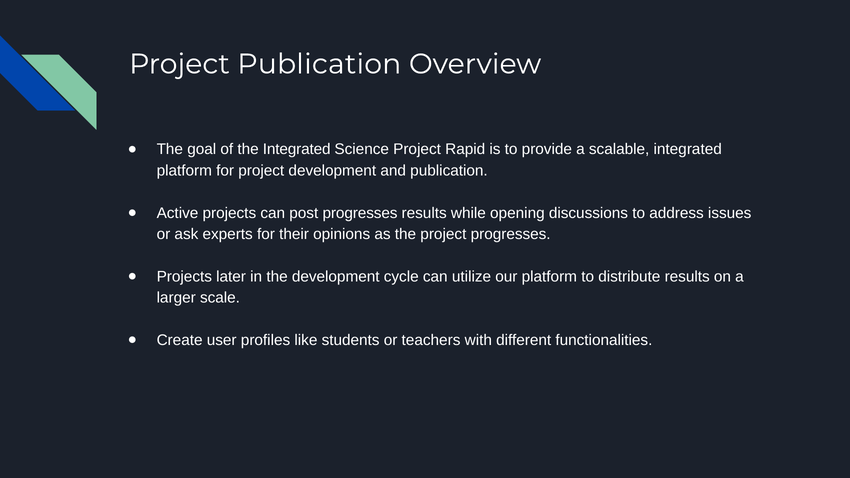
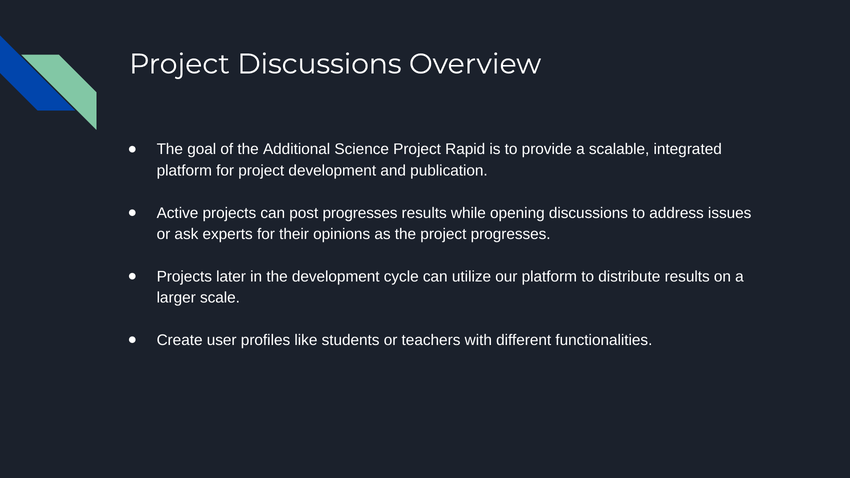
Project Publication: Publication -> Discussions
the Integrated: Integrated -> Additional
